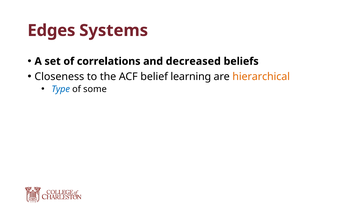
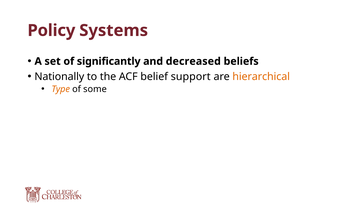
Edges: Edges -> Policy
correlations: correlations -> significantly
Closeness: Closeness -> Nationally
learning: learning -> support
Type colour: blue -> orange
